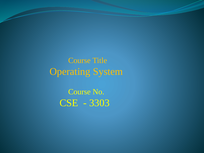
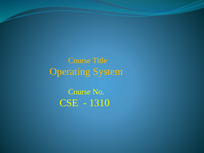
3303: 3303 -> 1310
